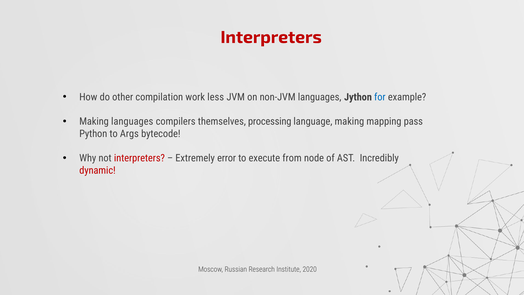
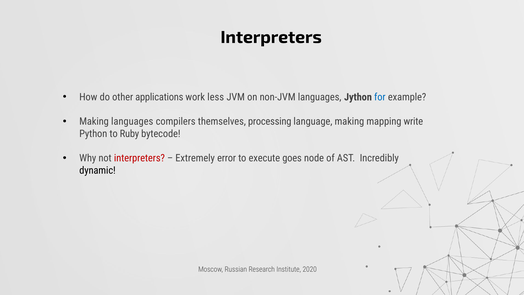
Interpreters at (271, 37) colour: red -> black
compilation: compilation -> applications
pass: pass -> write
Args: Args -> Ruby
from: from -> goes
dynamic colour: red -> black
